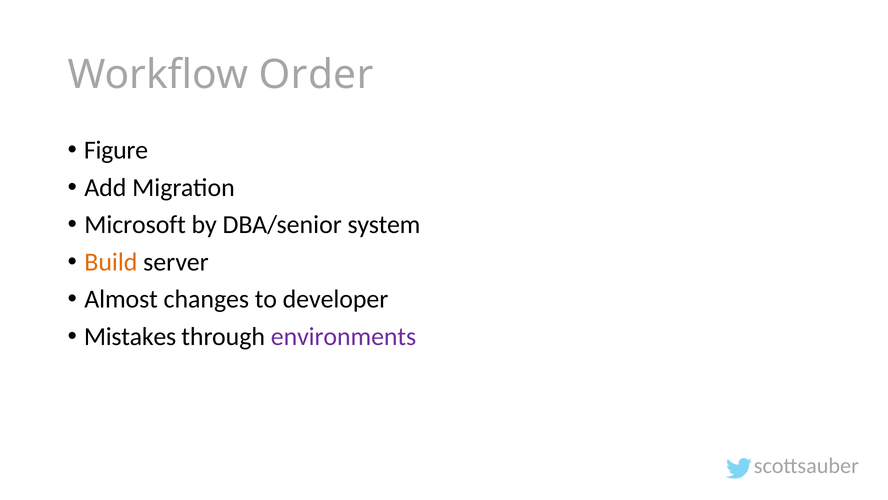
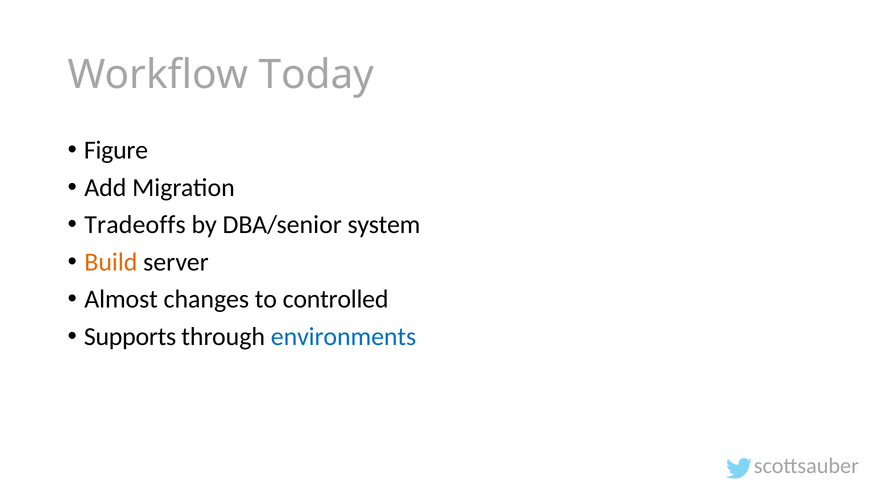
Order: Order -> Today
Microsoft: Microsoft -> Tradeoffs
developer: developer -> controlled
Mistakes: Mistakes -> Supports
environments colour: purple -> blue
